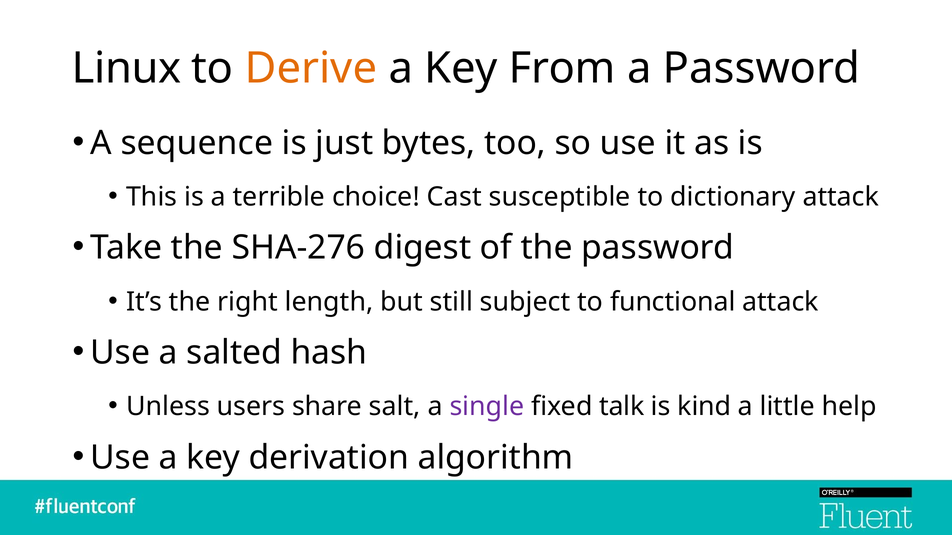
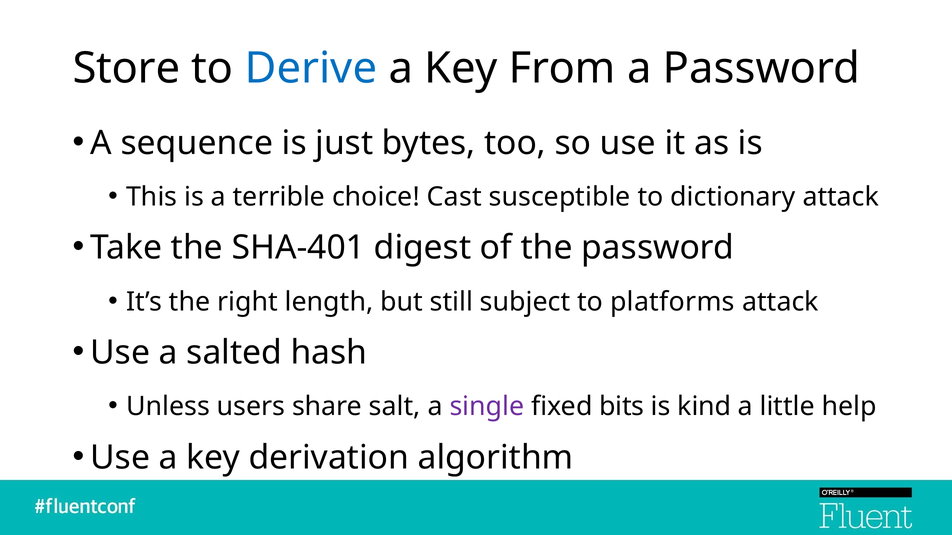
Linux: Linux -> Store
Derive colour: orange -> blue
SHA-276: SHA-276 -> SHA-401
functional: functional -> platforms
talk: talk -> bits
